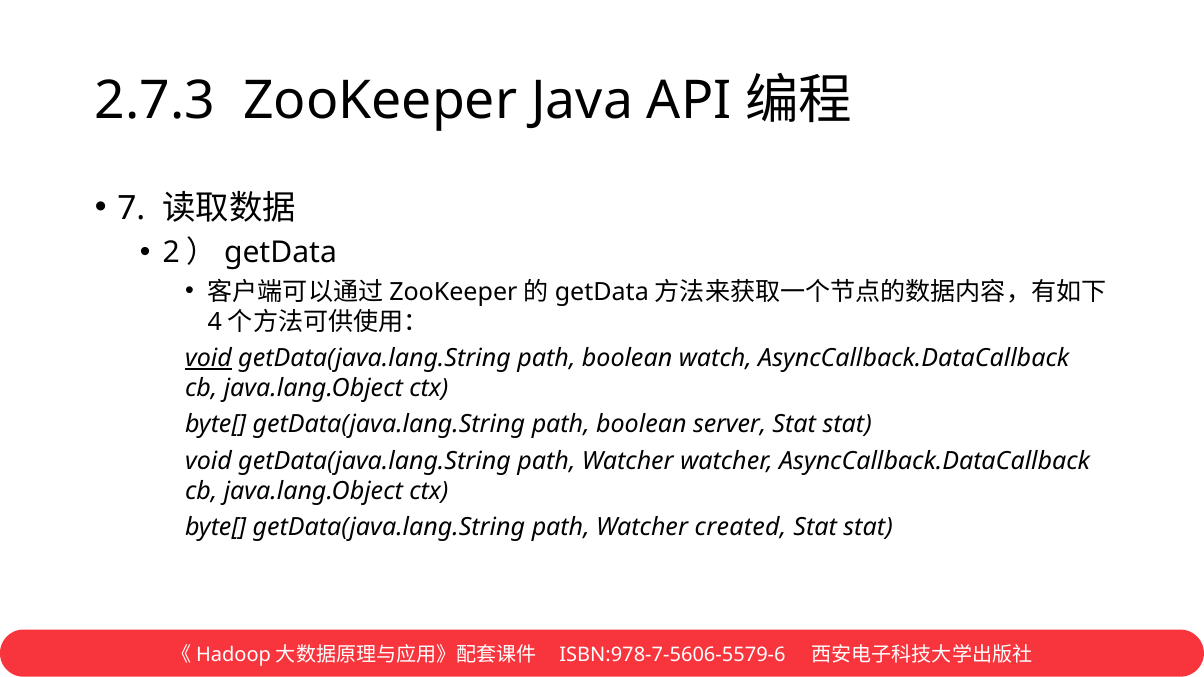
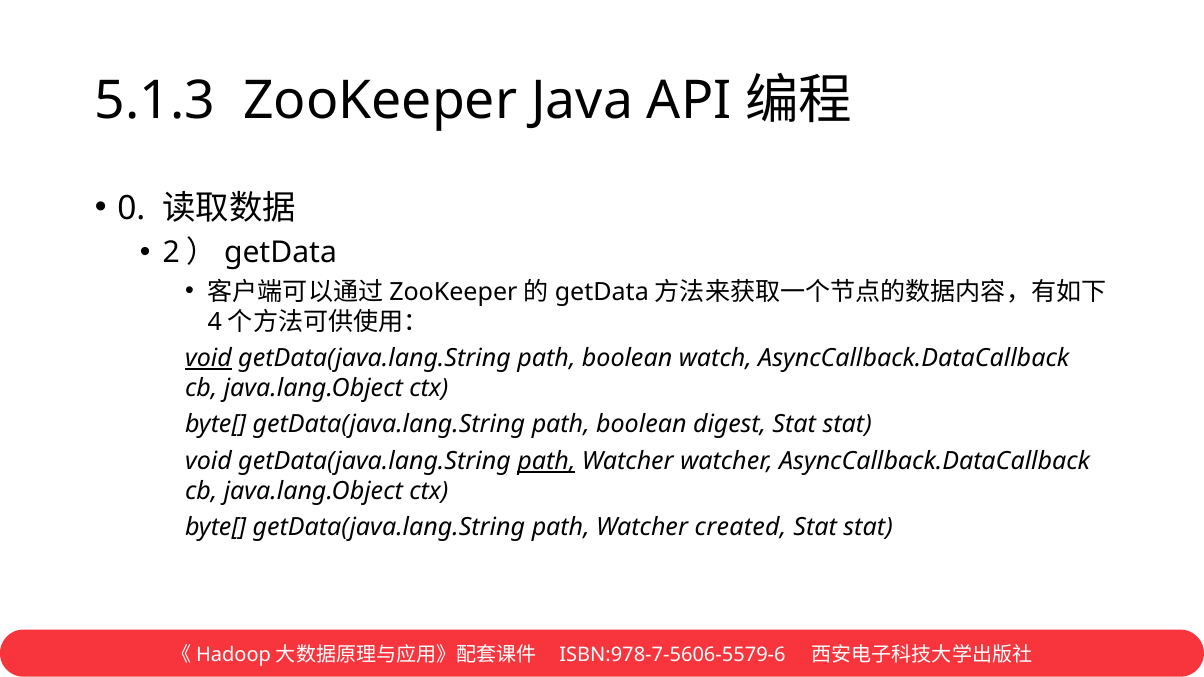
2.7.3: 2.7.3 -> 5.1.3
7: 7 -> 0
server: server -> digest
path at (546, 461) underline: none -> present
